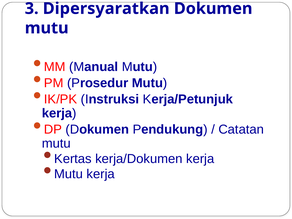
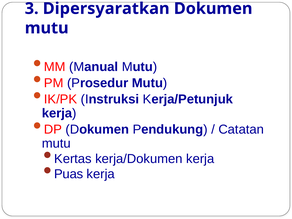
Mutu at (69, 174): Mutu -> Puas
